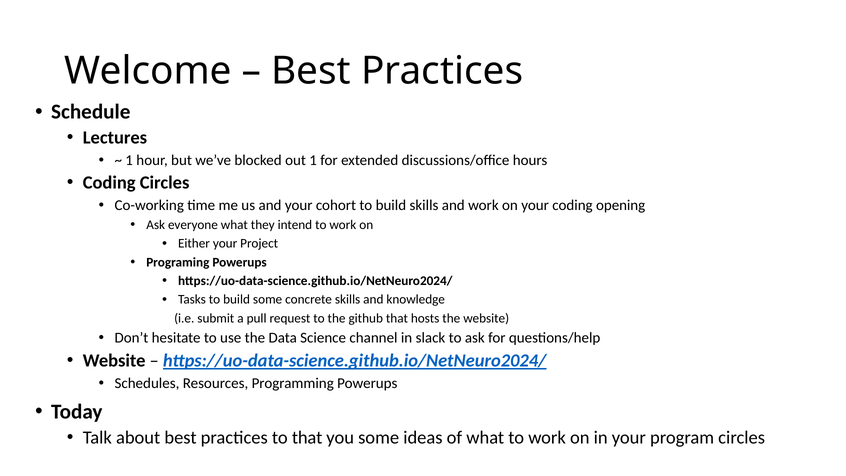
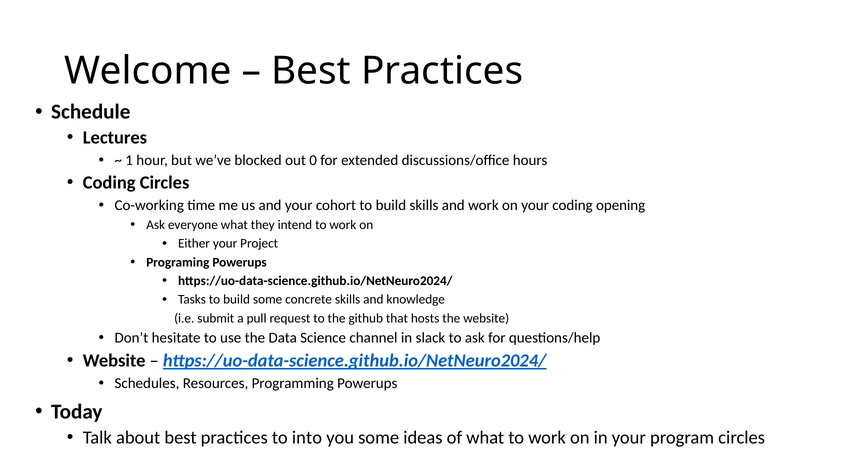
out 1: 1 -> 0
to that: that -> into
